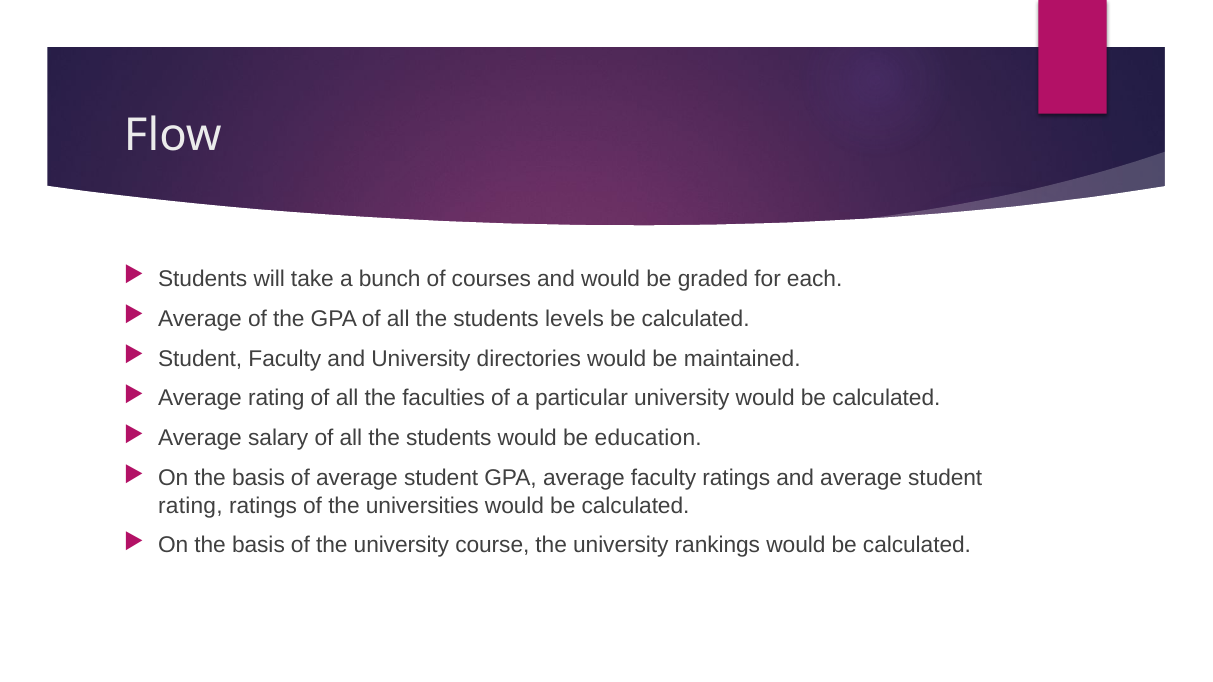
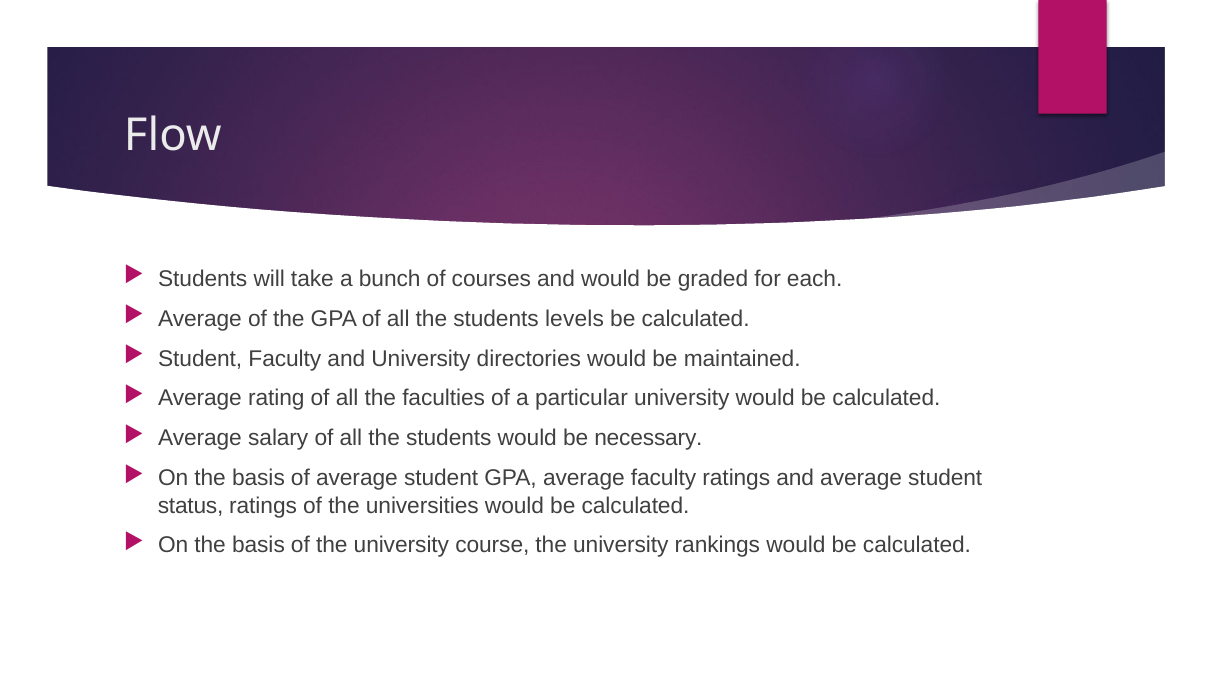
education: education -> necessary
rating at (190, 506): rating -> status
